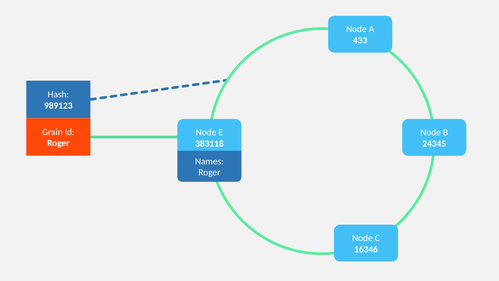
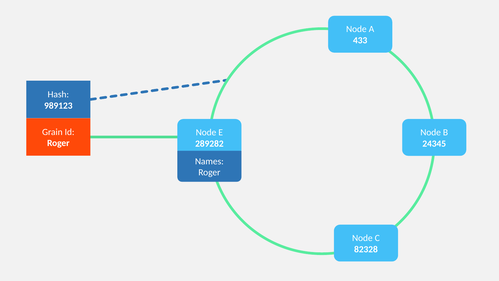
383118: 383118 -> 289282
16346: 16346 -> 82328
